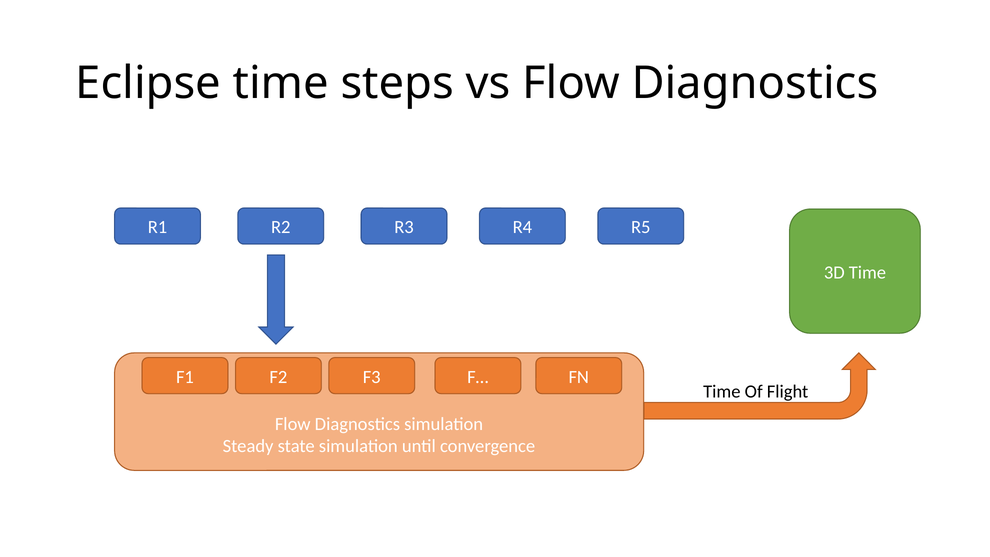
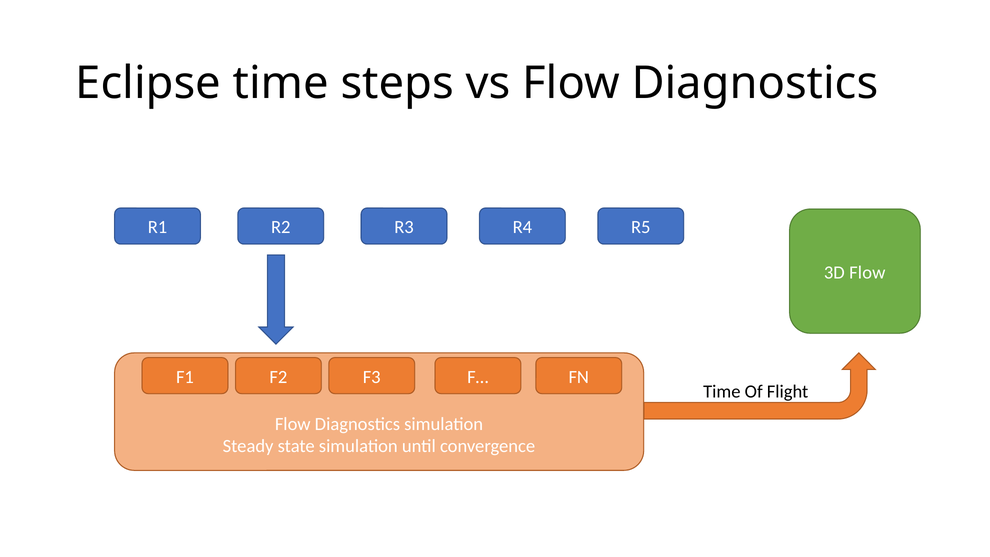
3D Time: Time -> Flow
